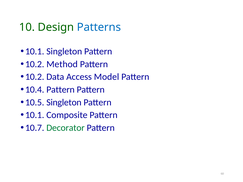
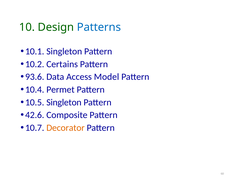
Method: Method -> Certains
10.2 at (35, 77): 10.2 -> 93.6
10.4 Pattern: Pattern -> Permet
10.1 at (35, 115): 10.1 -> 42.6
Decorator colour: green -> orange
